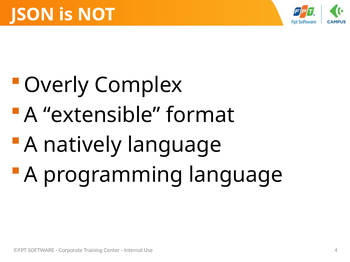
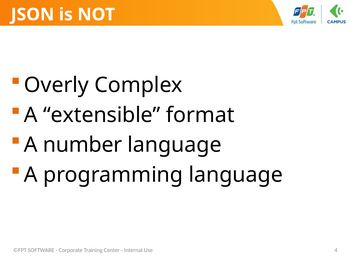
natively: natively -> number
